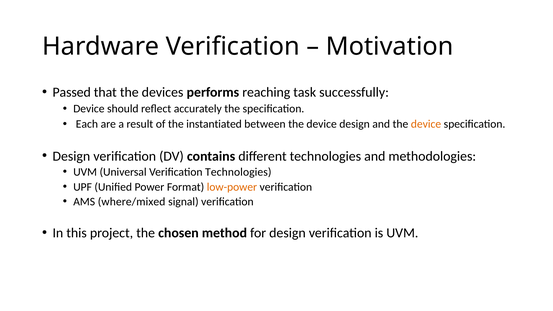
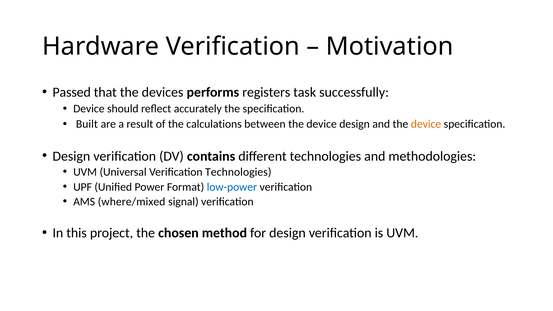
reaching: reaching -> registers
Each: Each -> Built
instantiated: instantiated -> calculations
low-power colour: orange -> blue
